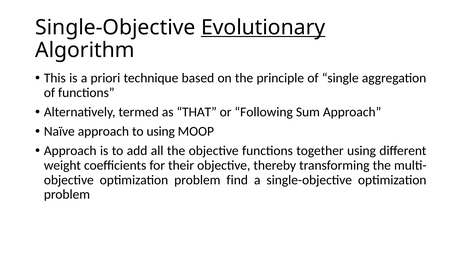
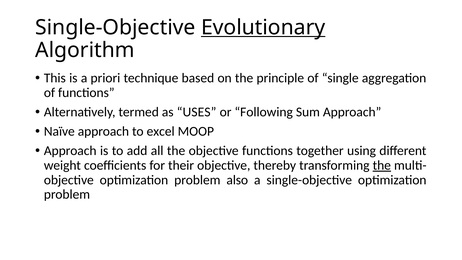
THAT: THAT -> USES
to using: using -> excel
the at (382, 165) underline: none -> present
find: find -> also
